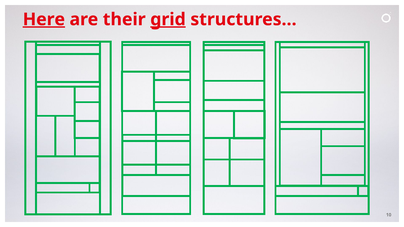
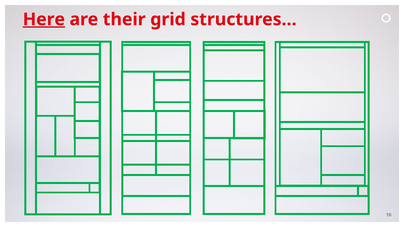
grid underline: present -> none
